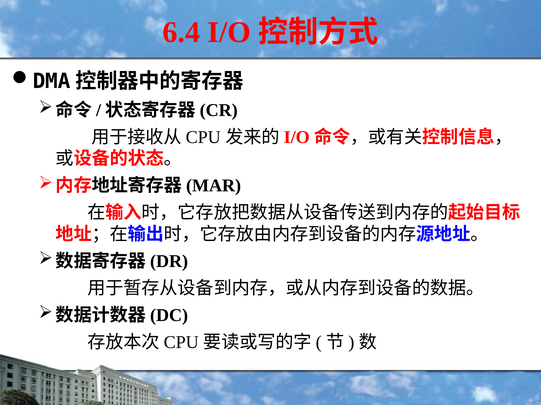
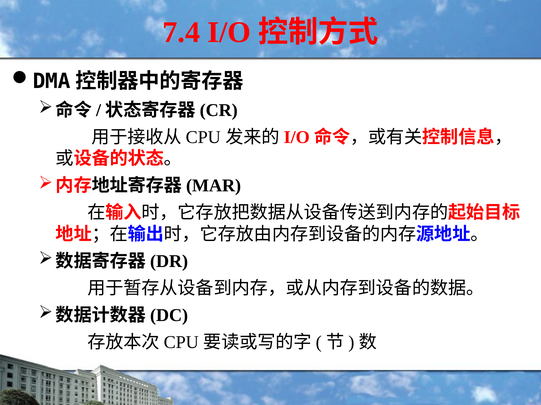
6.4: 6.4 -> 7.4
